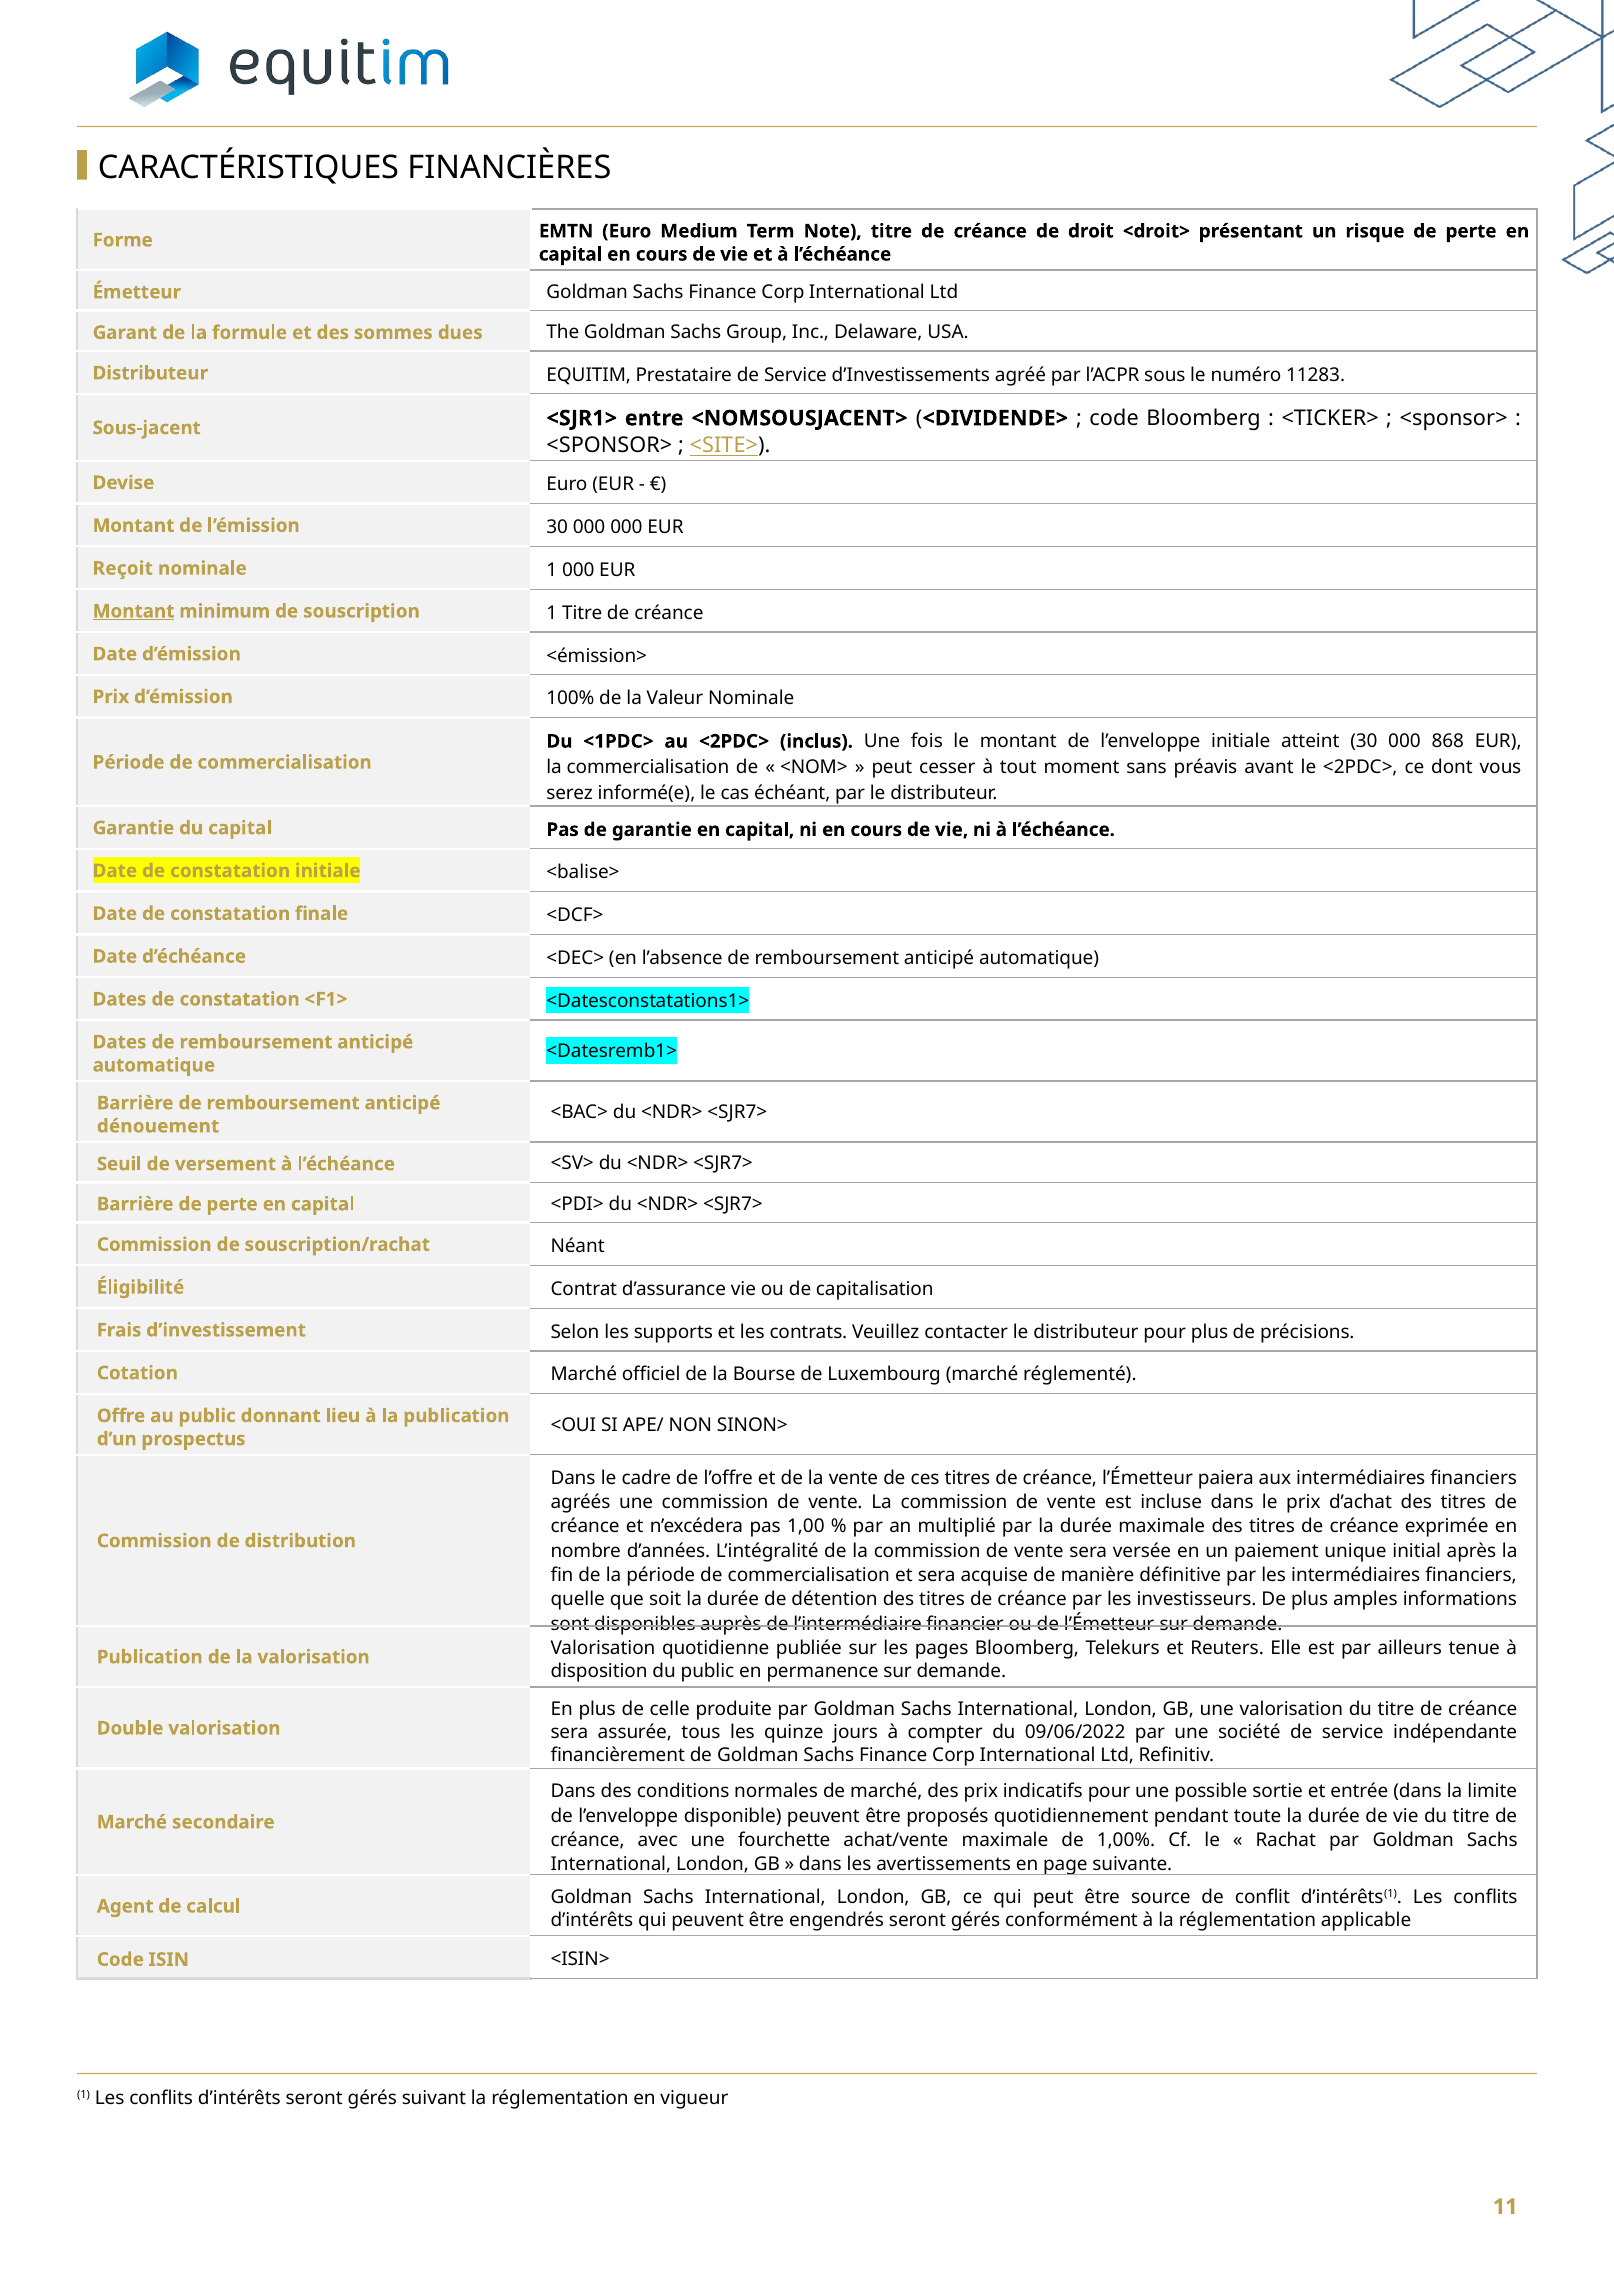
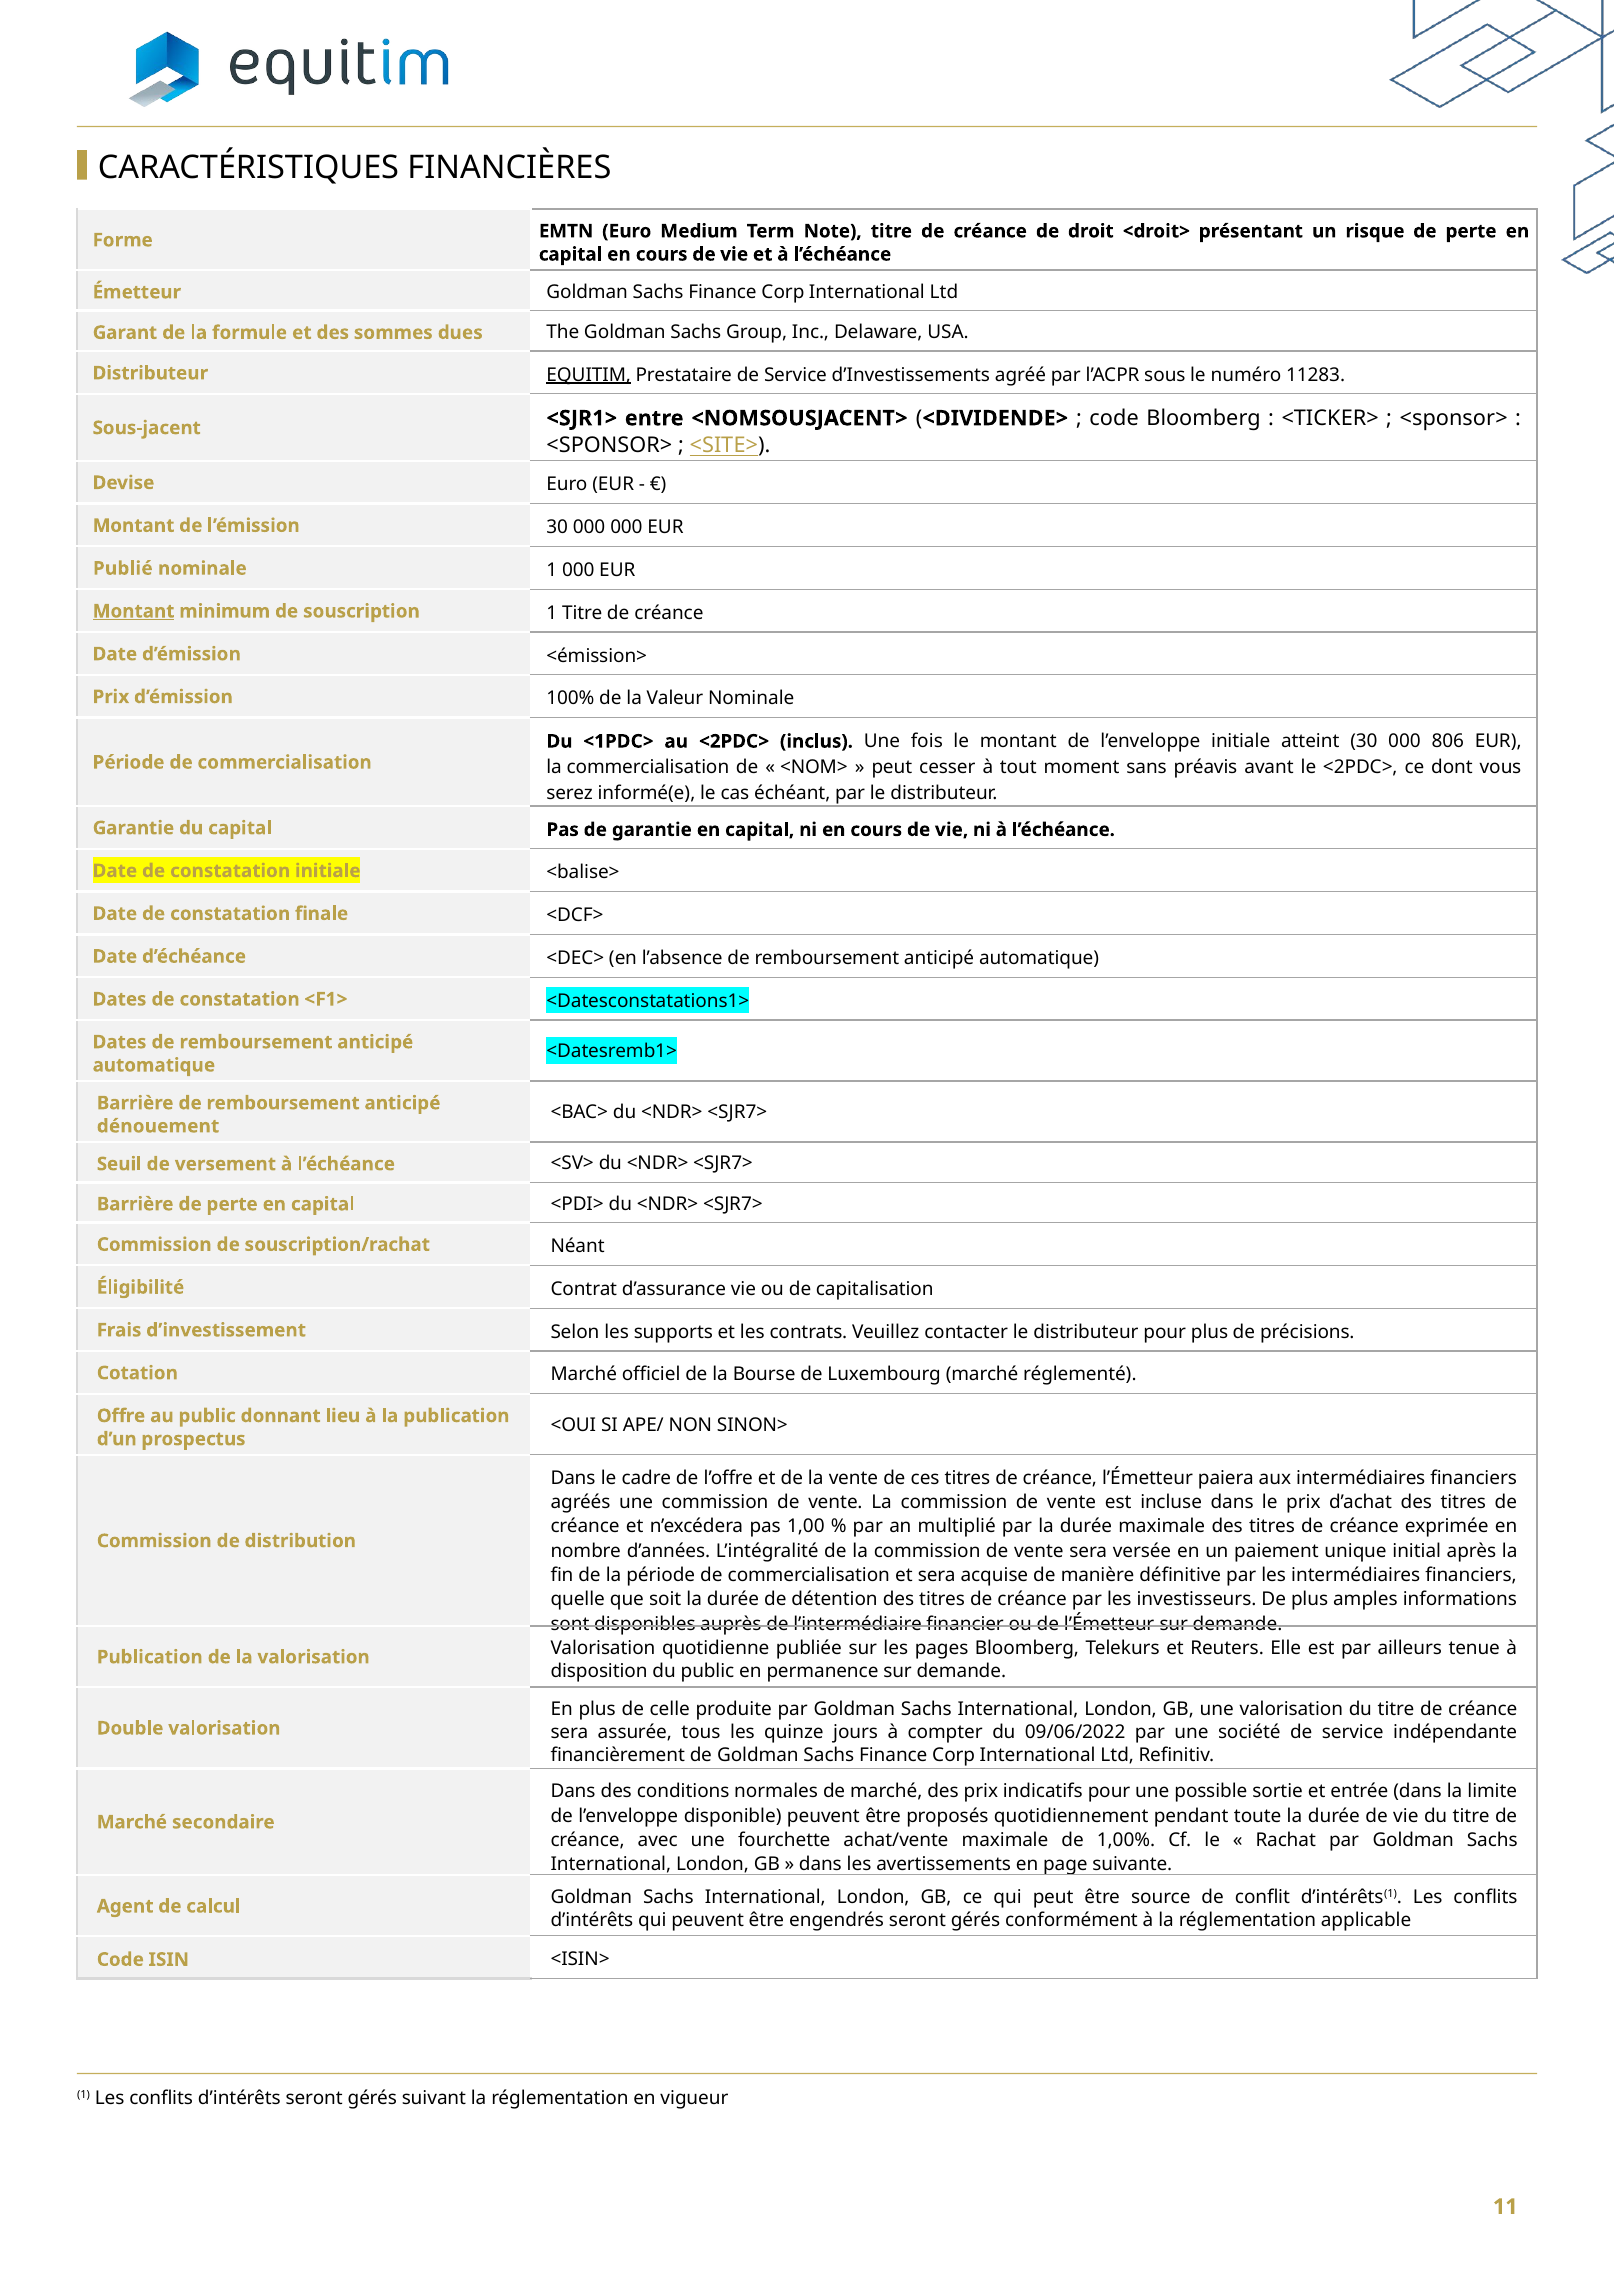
EQUITIM underline: none -> present
Reçoit: Reçoit -> Publié
868: 868 -> 806
